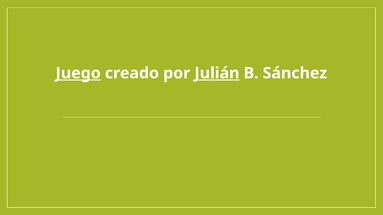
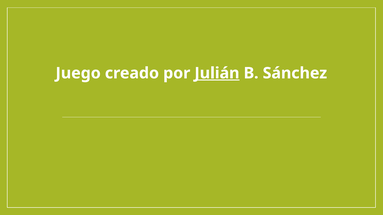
Juego underline: present -> none
